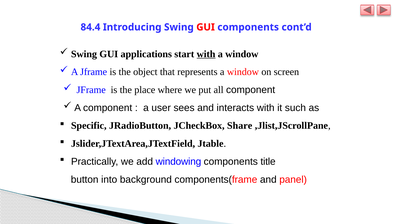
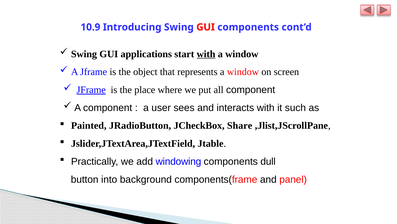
84.4: 84.4 -> 10.9
JFrame at (91, 90) underline: none -> present
Specific: Specific -> Painted
title: title -> dull
